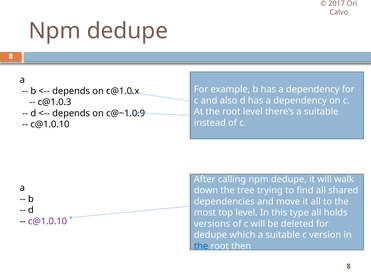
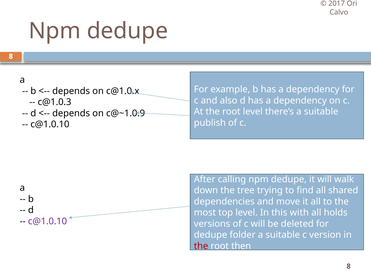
instead: instead -> publish
type: type -> with
which: which -> folder
the at (201, 246) colour: blue -> red
